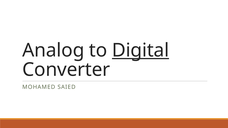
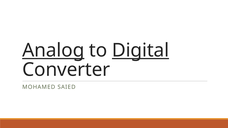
Analog underline: none -> present
